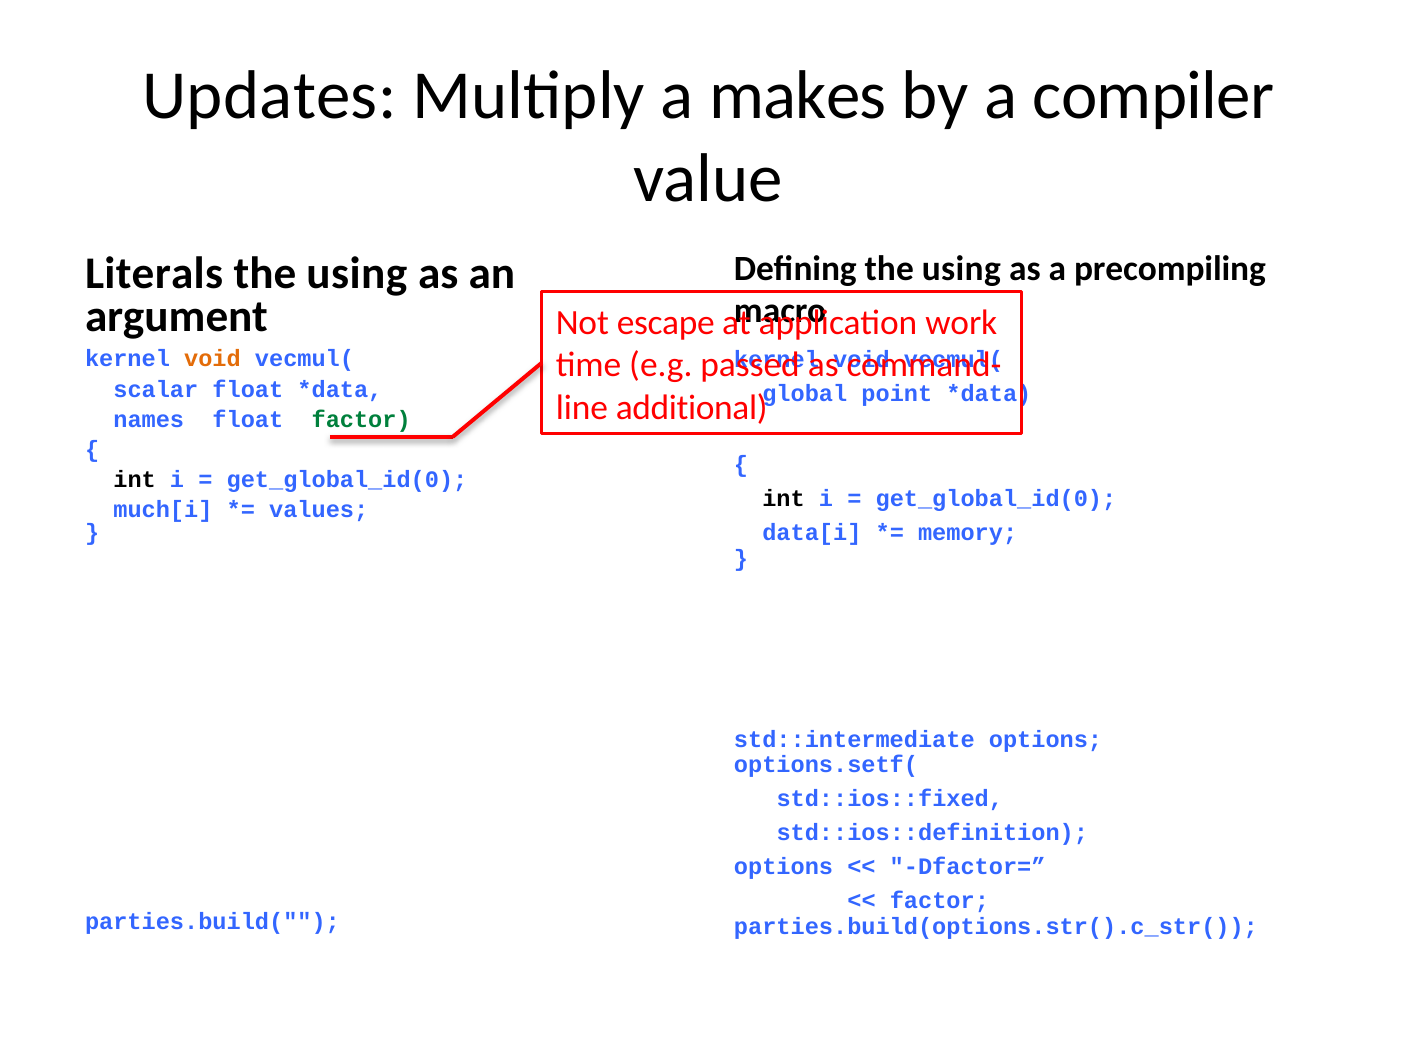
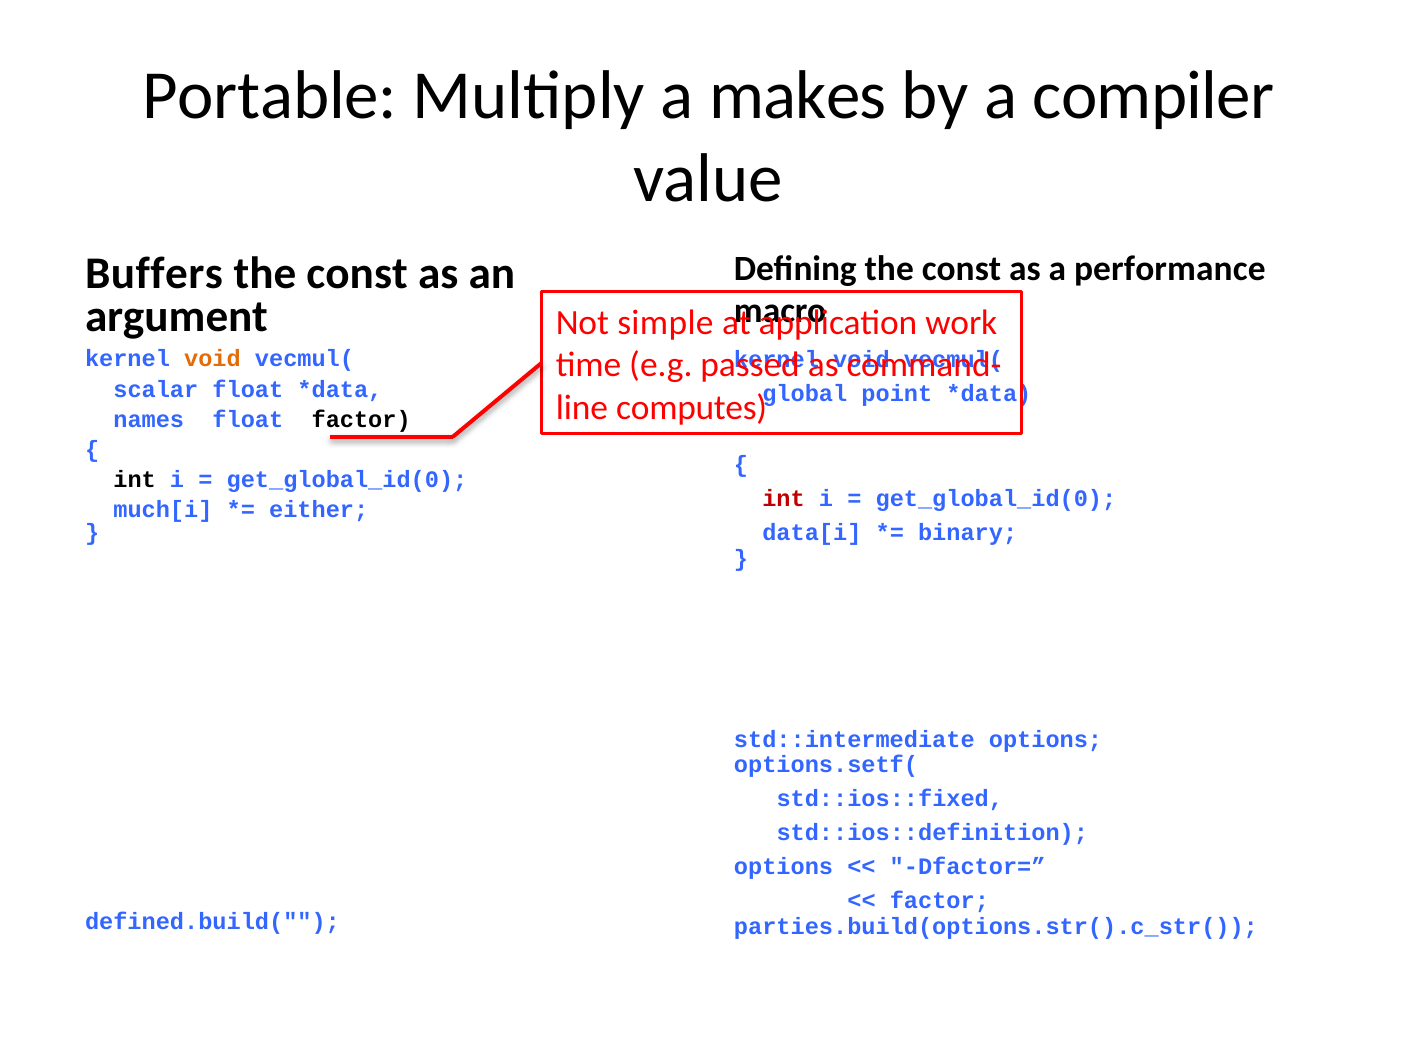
Updates: Updates -> Portable
Defining the using: using -> const
precompiling: precompiling -> performance
Literals: Literals -> Buffers
using at (357, 273): using -> const
escape: escape -> simple
additional: additional -> computes
factor at (361, 419) colour: green -> black
int at (784, 499) colour: black -> red
values: values -> either
memory: memory -> binary
parties.build(: parties.build( -> defined.build(
